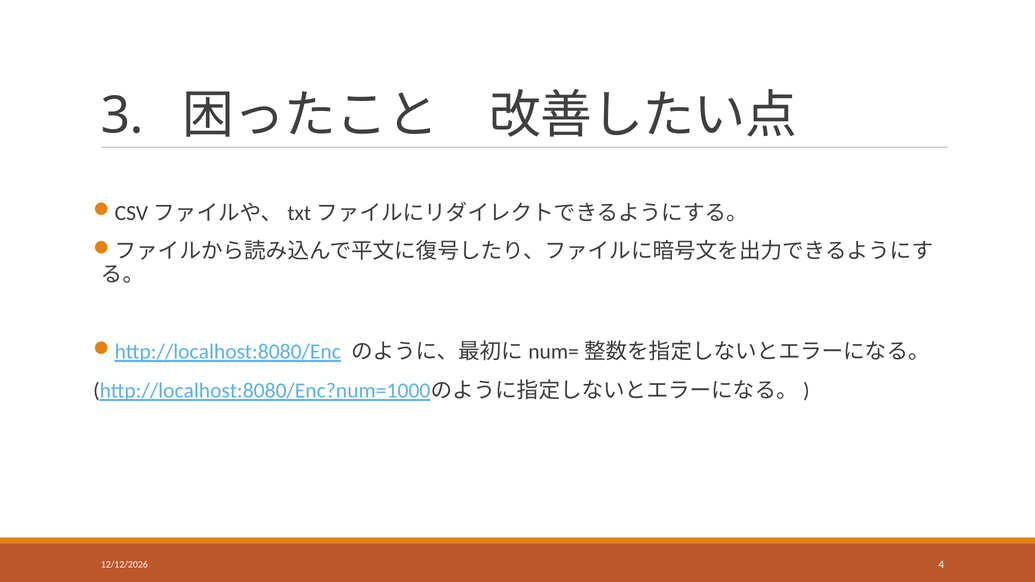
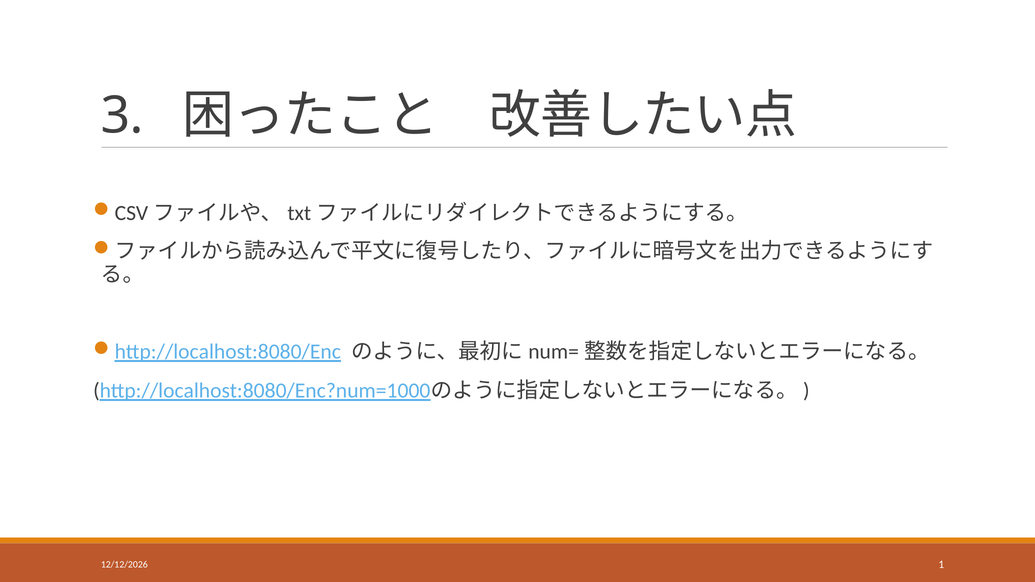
4: 4 -> 1
